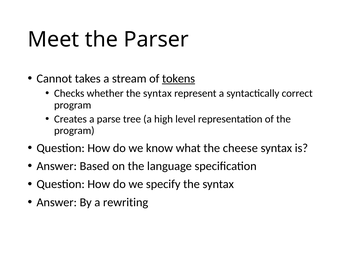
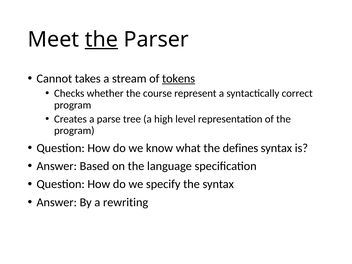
the at (101, 39) underline: none -> present
whether the syntax: syntax -> course
cheese: cheese -> defines
